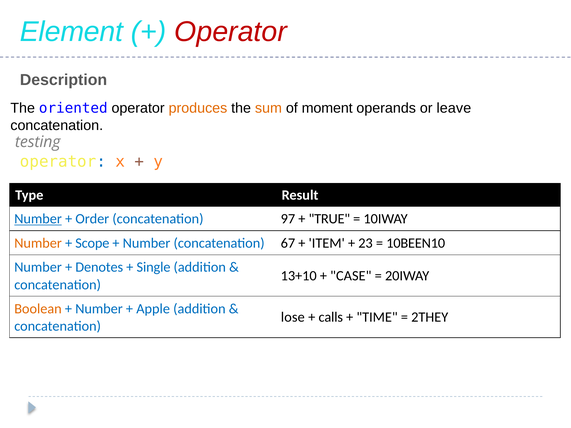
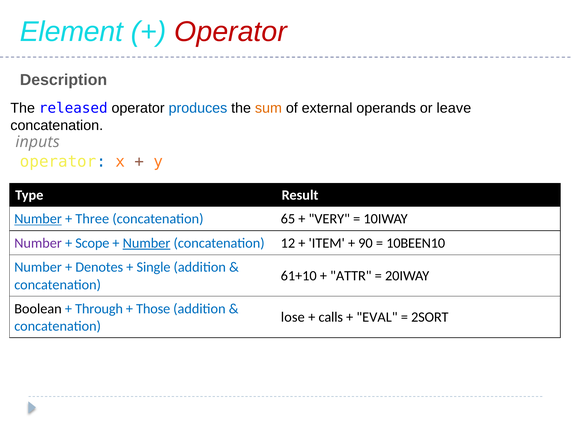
oriented: oriented -> released
produces colour: orange -> blue
moment: moment -> external
testing: testing -> inputs
Order: Order -> Three
97: 97 -> 65
TRUE: TRUE -> VERY
Number at (38, 243) colour: orange -> purple
Number at (146, 243) underline: none -> present
67: 67 -> 12
23: 23 -> 90
13+10: 13+10 -> 61+10
CASE: CASE -> ATTR
Boolean colour: orange -> black
Number at (99, 309): Number -> Through
Apple: Apple -> Those
TIME: TIME -> EVAL
2THEY: 2THEY -> 2SORT
